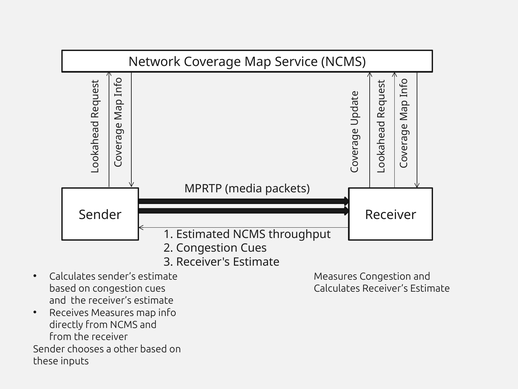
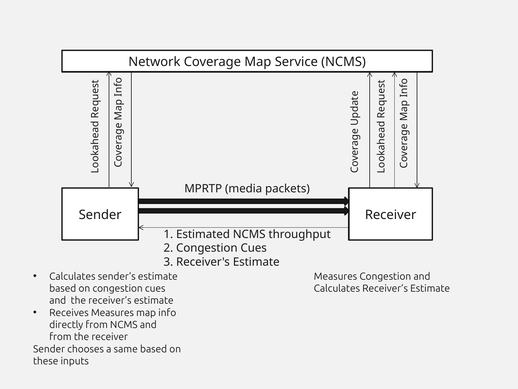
other: other -> same
